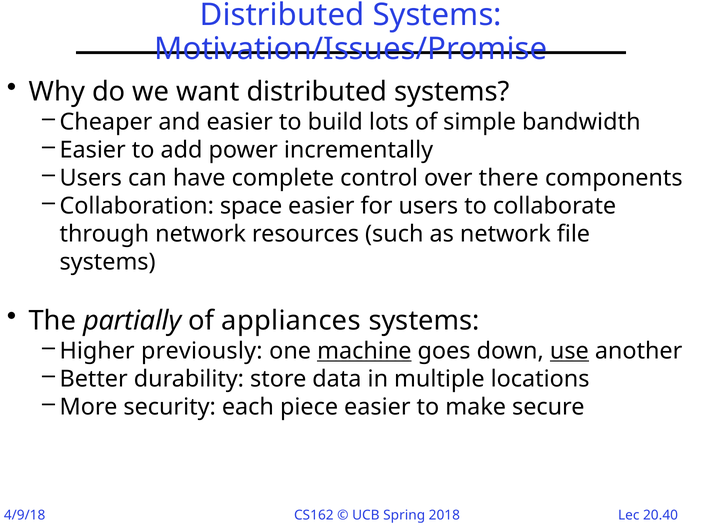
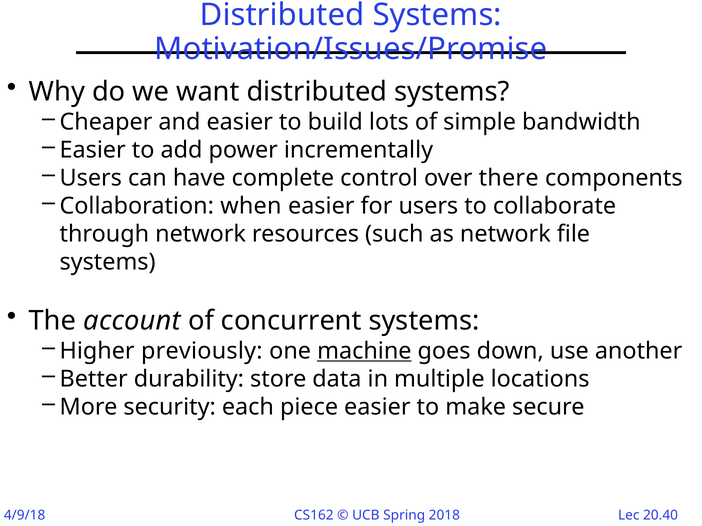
space: space -> when
partially: partially -> account
appliances: appliances -> concurrent
use underline: present -> none
